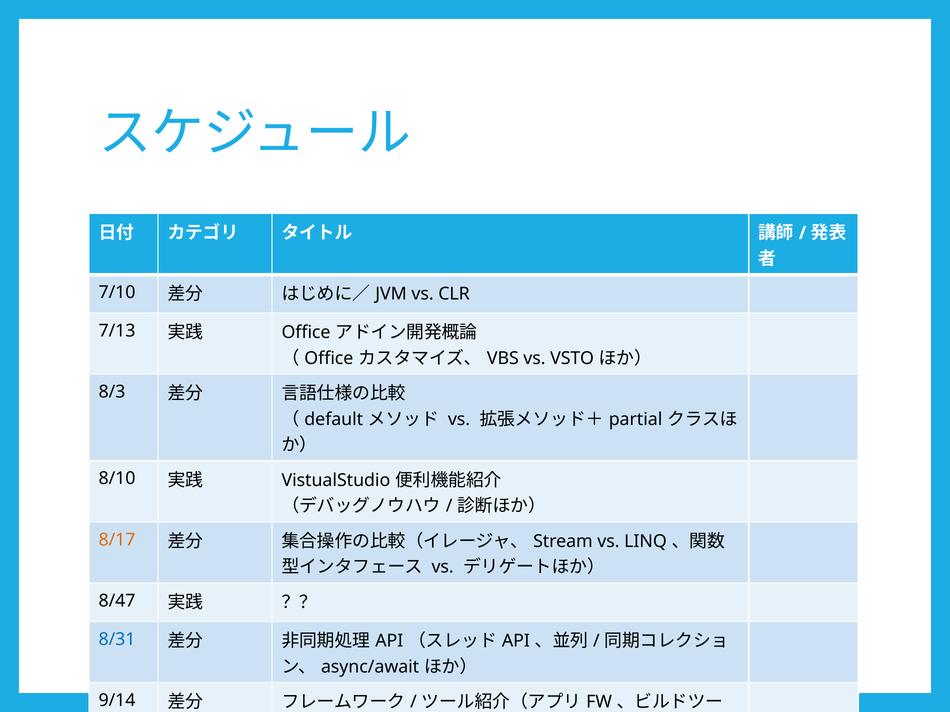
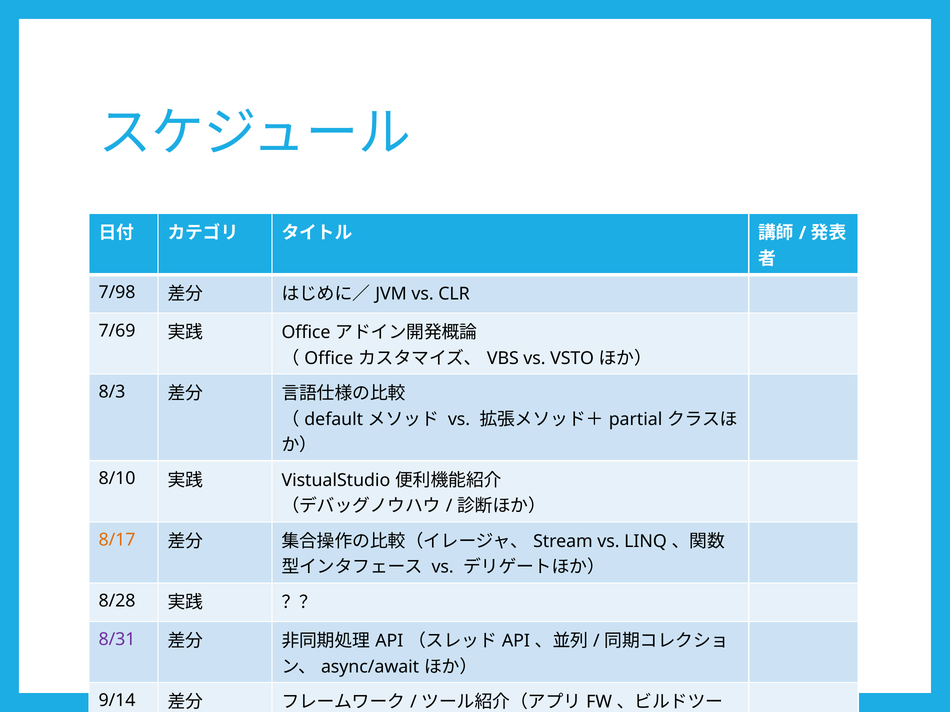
7/10: 7/10 -> 7/98
7/13: 7/13 -> 7/69
8/47: 8/47 -> 8/28
8/31 colour: blue -> purple
